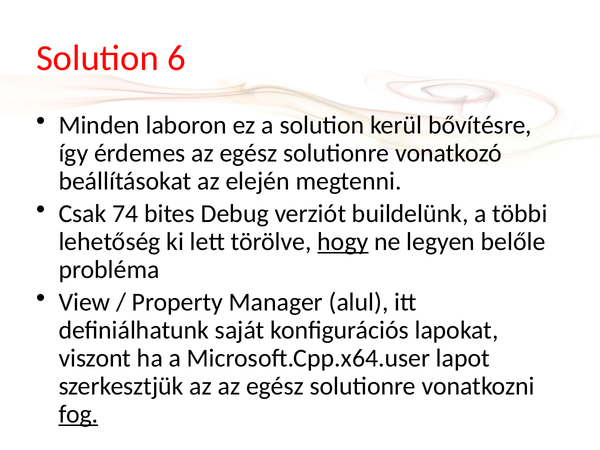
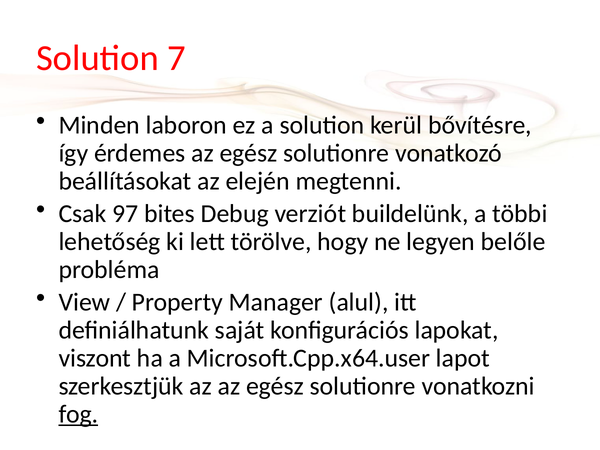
6: 6 -> 7
74: 74 -> 97
hogy underline: present -> none
